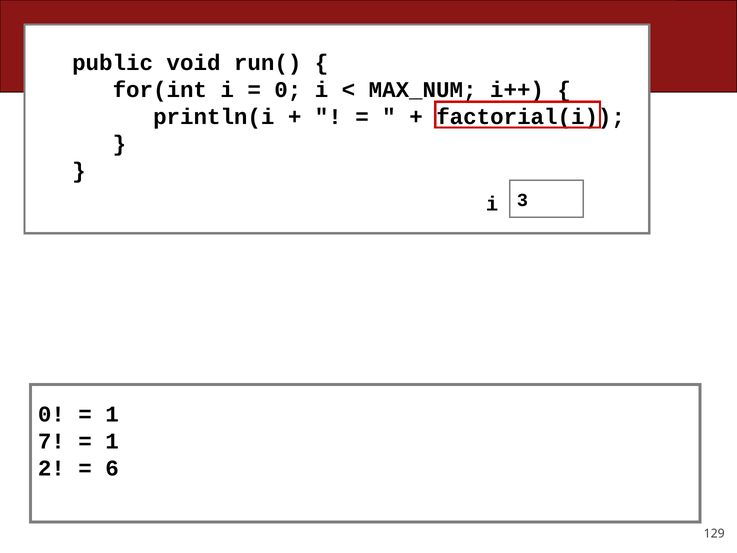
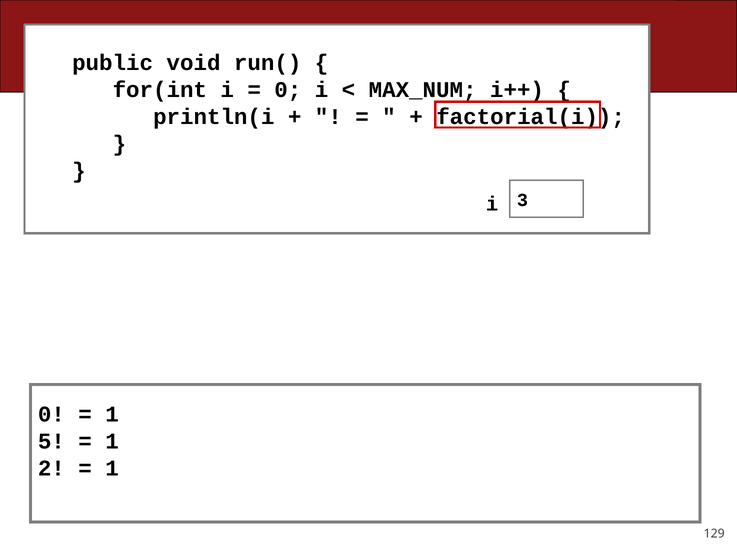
7: 7 -> 5
6 at (112, 468): 6 -> 1
